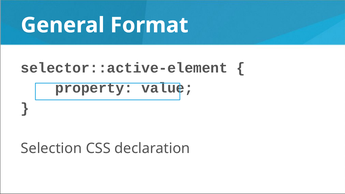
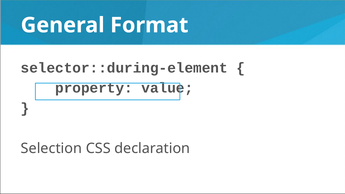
selector::active-element: selector::active-element -> selector::during-element
